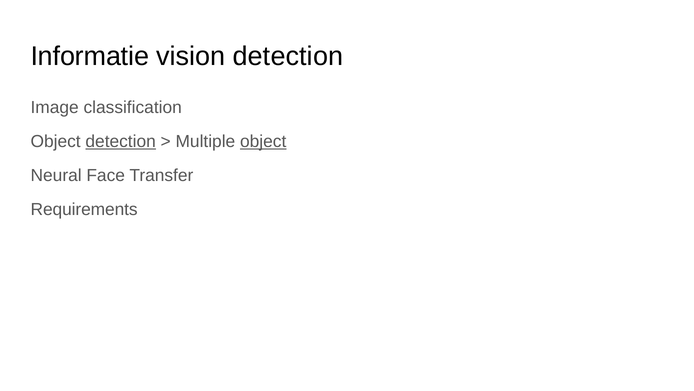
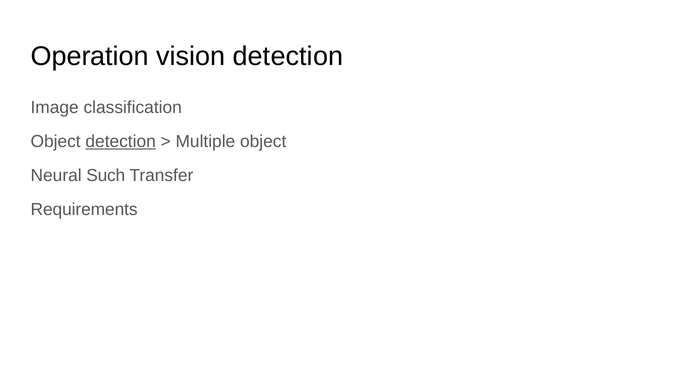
Informatie: Informatie -> Operation
object at (263, 141) underline: present -> none
Face: Face -> Such
